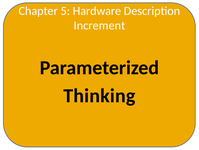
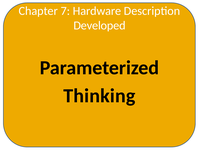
5: 5 -> 7
Increment: Increment -> Developed
